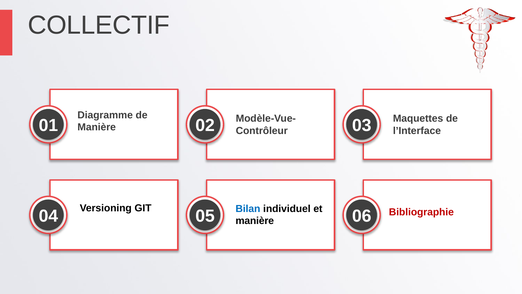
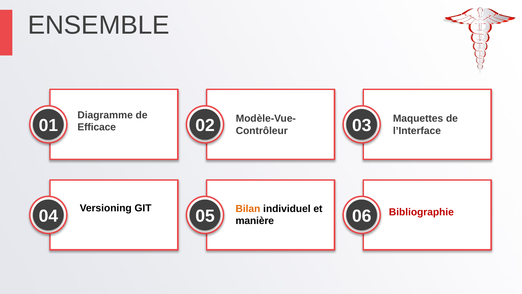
COLLECTIF: COLLECTIF -> ENSEMBLE
Manière at (97, 127): Manière -> Efficace
Bilan colour: blue -> orange
